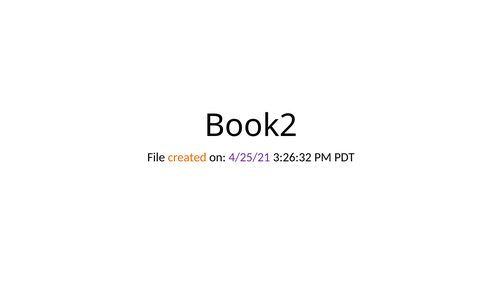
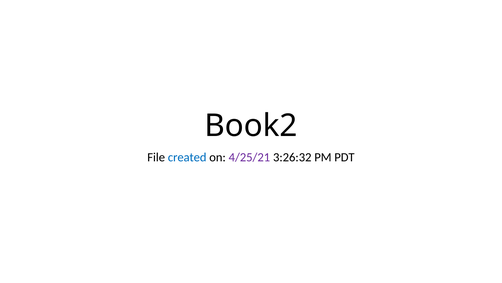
created colour: orange -> blue
